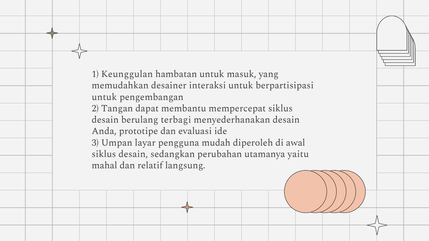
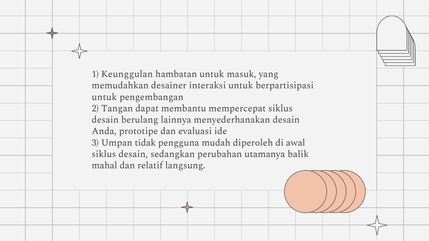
terbagi: terbagi -> lainnya
layar: layar -> tidak
yaitu: yaitu -> balik
